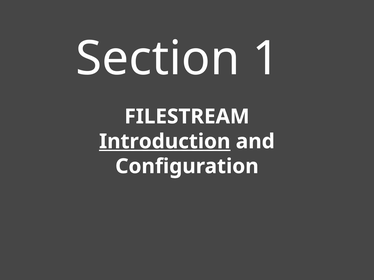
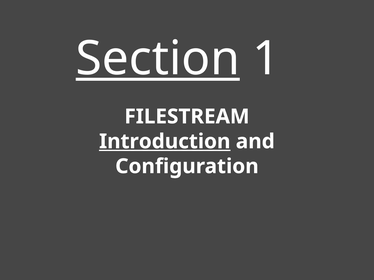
Section underline: none -> present
